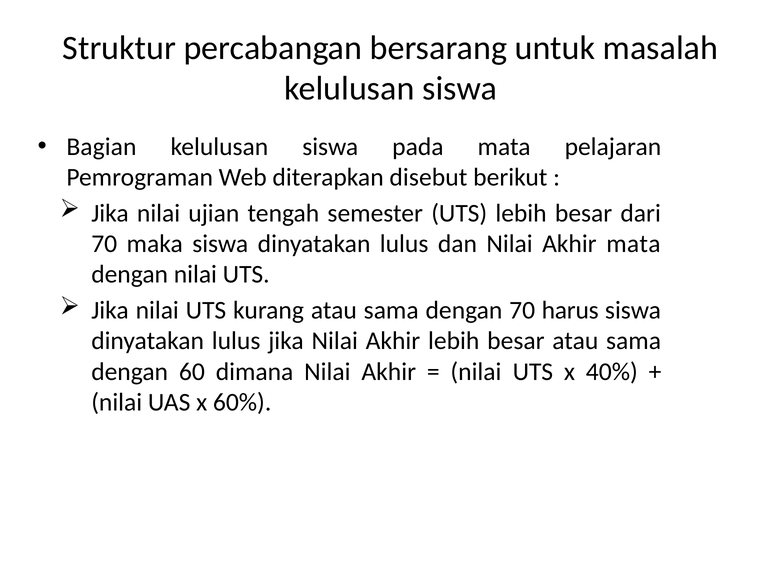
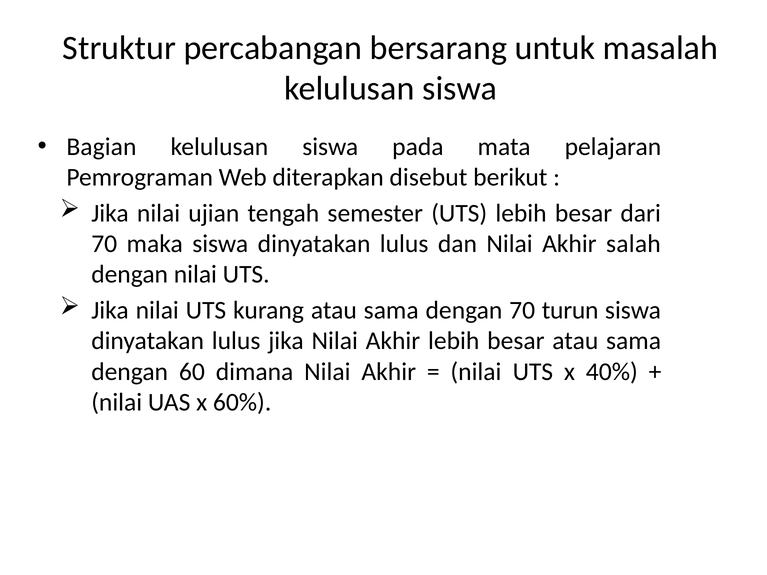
Akhir mata: mata -> salah
harus: harus -> turun
